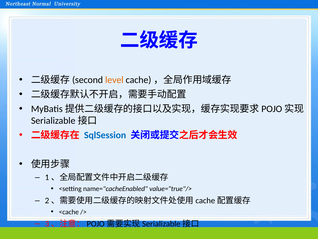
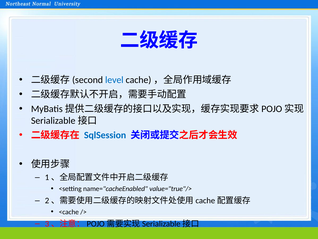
level colour: orange -> blue
